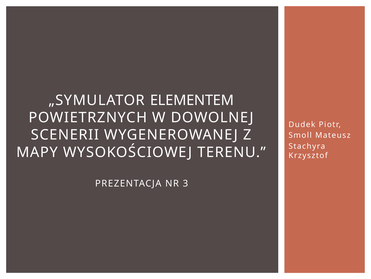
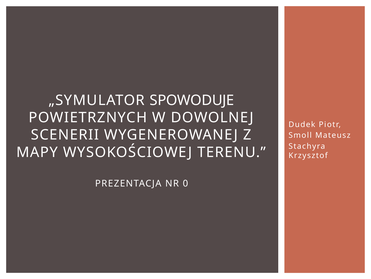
ELEMENTEM: ELEMENTEM -> SPOWODUJE
3: 3 -> 0
